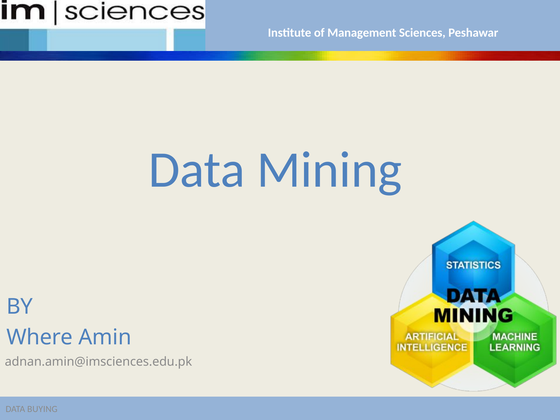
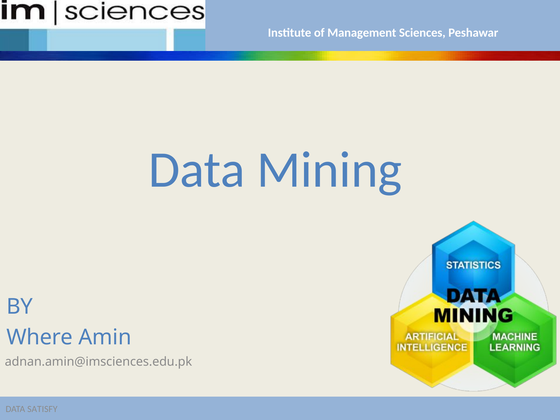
BUYING: BUYING -> SATISFY
